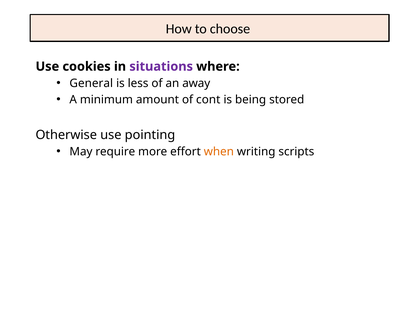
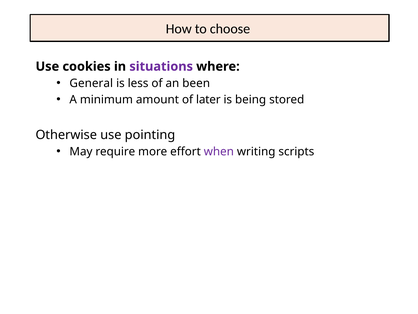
away: away -> been
cont: cont -> later
when colour: orange -> purple
